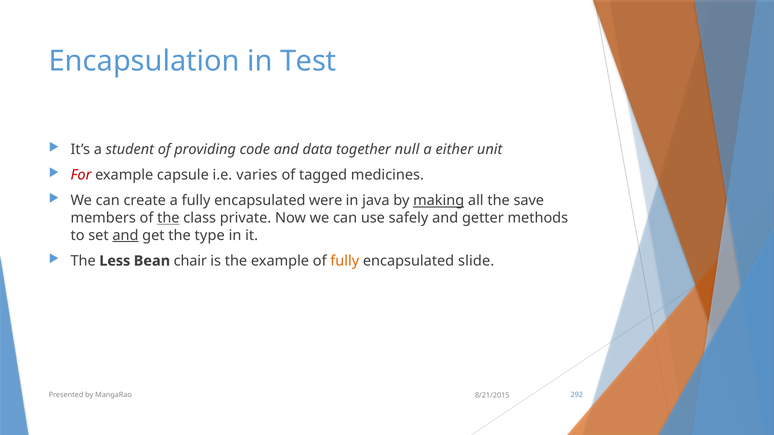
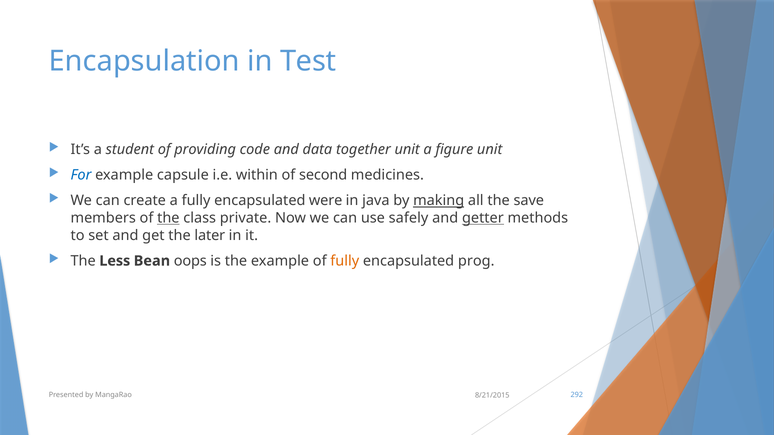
together null: null -> unit
either: either -> figure
For colour: red -> blue
varies: varies -> within
tagged: tagged -> second
getter underline: none -> present
and at (125, 236) underline: present -> none
type: type -> later
chair: chair -> oops
slide: slide -> prog
